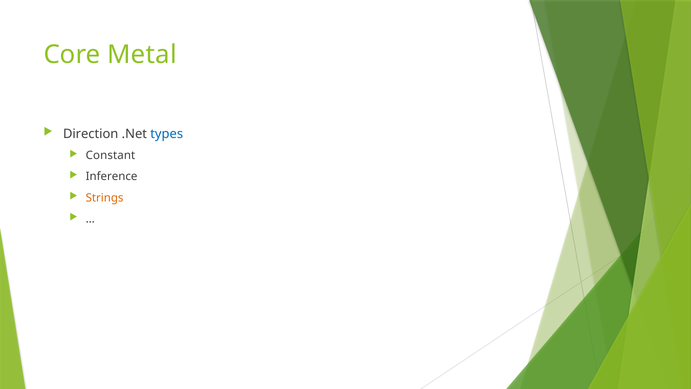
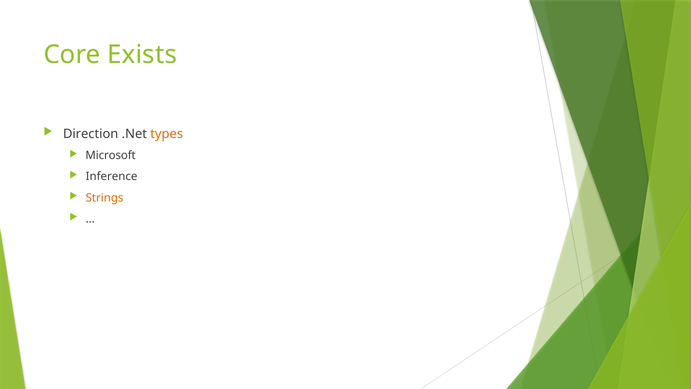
Metal: Metal -> Exists
types colour: blue -> orange
Constant: Constant -> Microsoft
